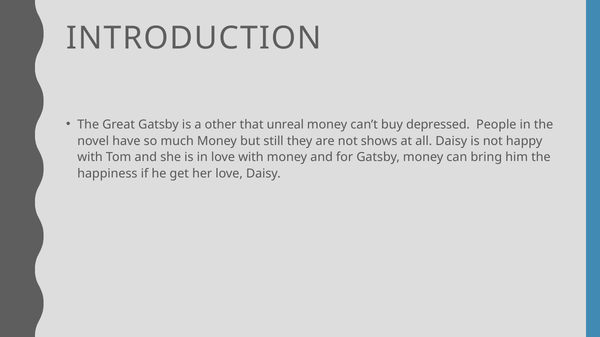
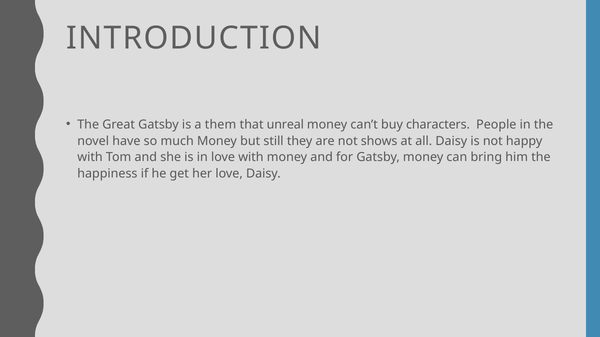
other: other -> them
depressed: depressed -> characters
